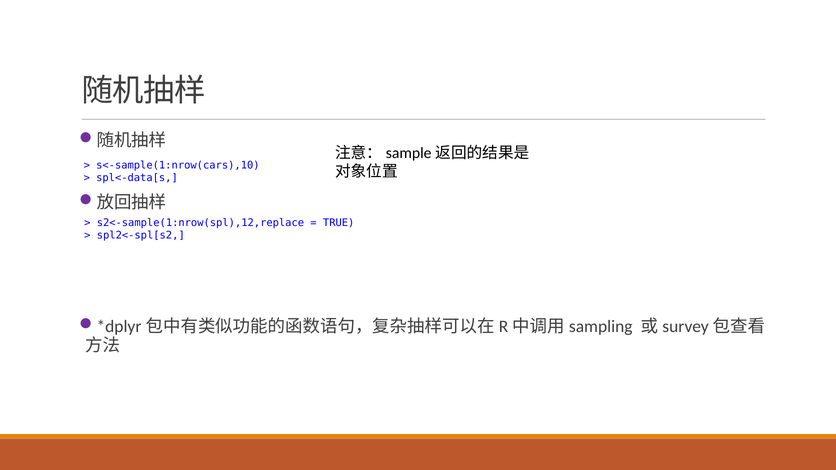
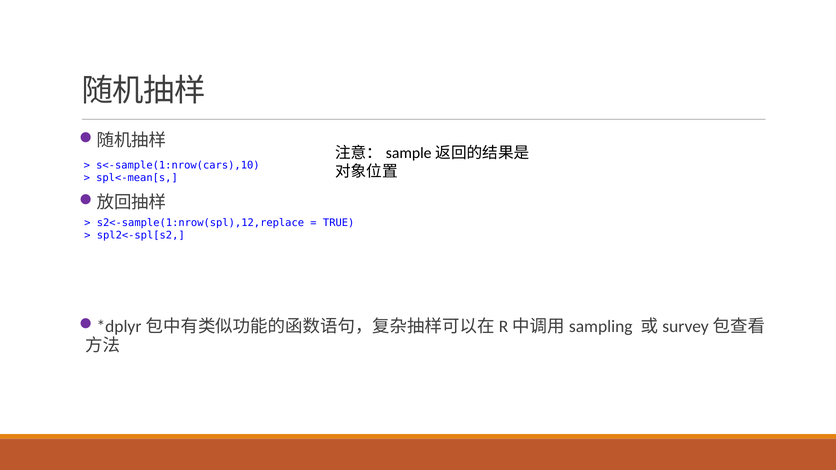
spl<-data[s: spl<-data[s -> spl<-mean[s
